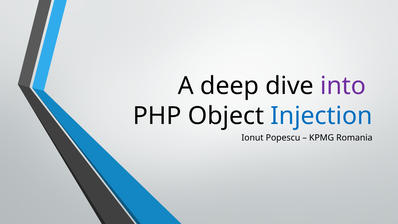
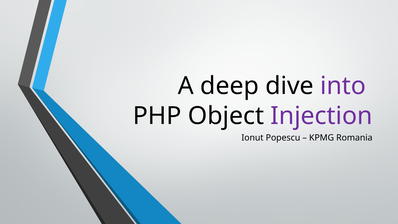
Injection colour: blue -> purple
